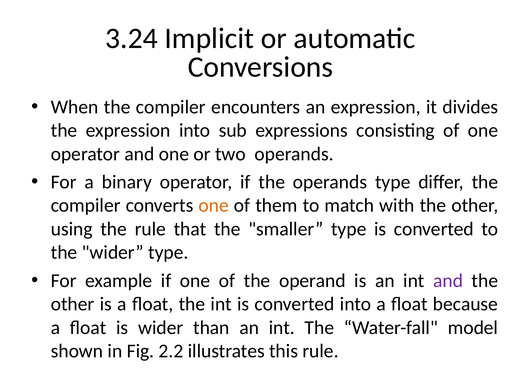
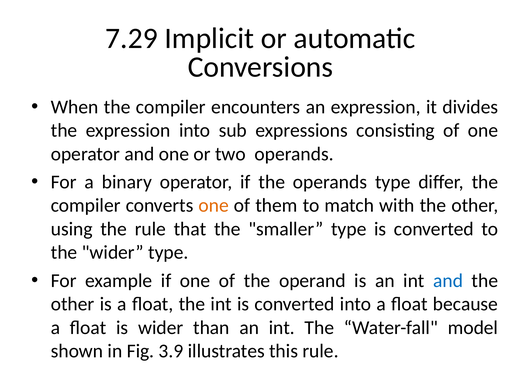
3.24: 3.24 -> 7.29
and at (448, 280) colour: purple -> blue
2.2: 2.2 -> 3.9
